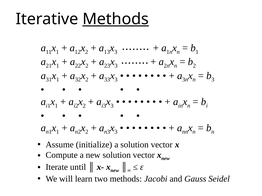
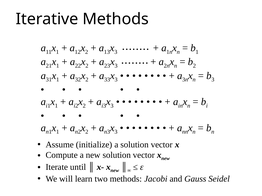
Methods at (116, 19) underline: present -> none
